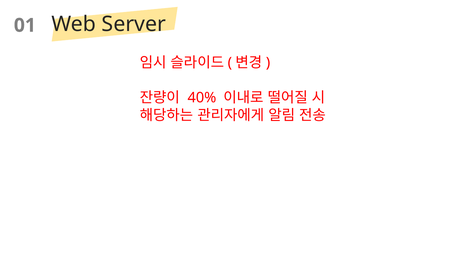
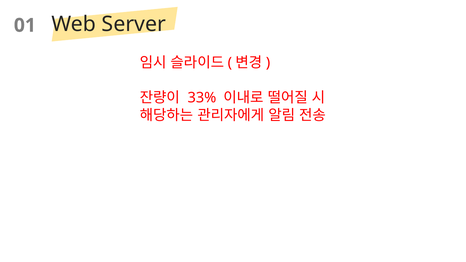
40%: 40% -> 33%
